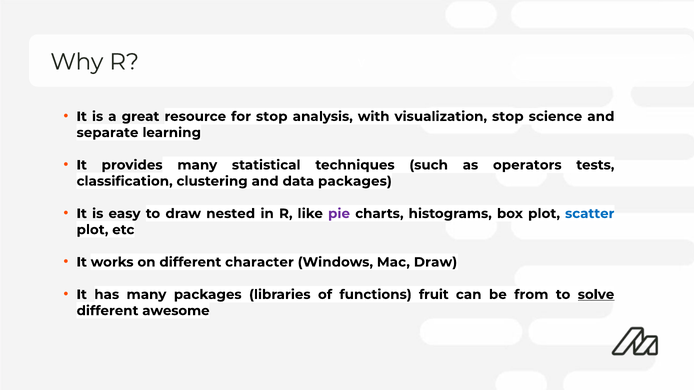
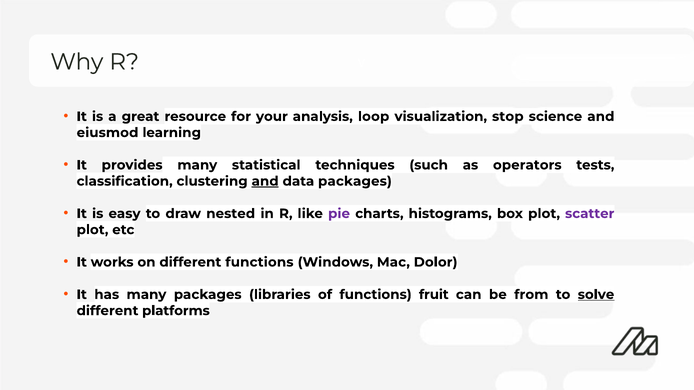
for stop: stop -> your
with: with -> loop
separate: separate -> eiusmod
and at (265, 181) underline: none -> present
scatter colour: blue -> purple
different character: character -> functions
Mac Draw: Draw -> Dolor
awesome: awesome -> platforms
